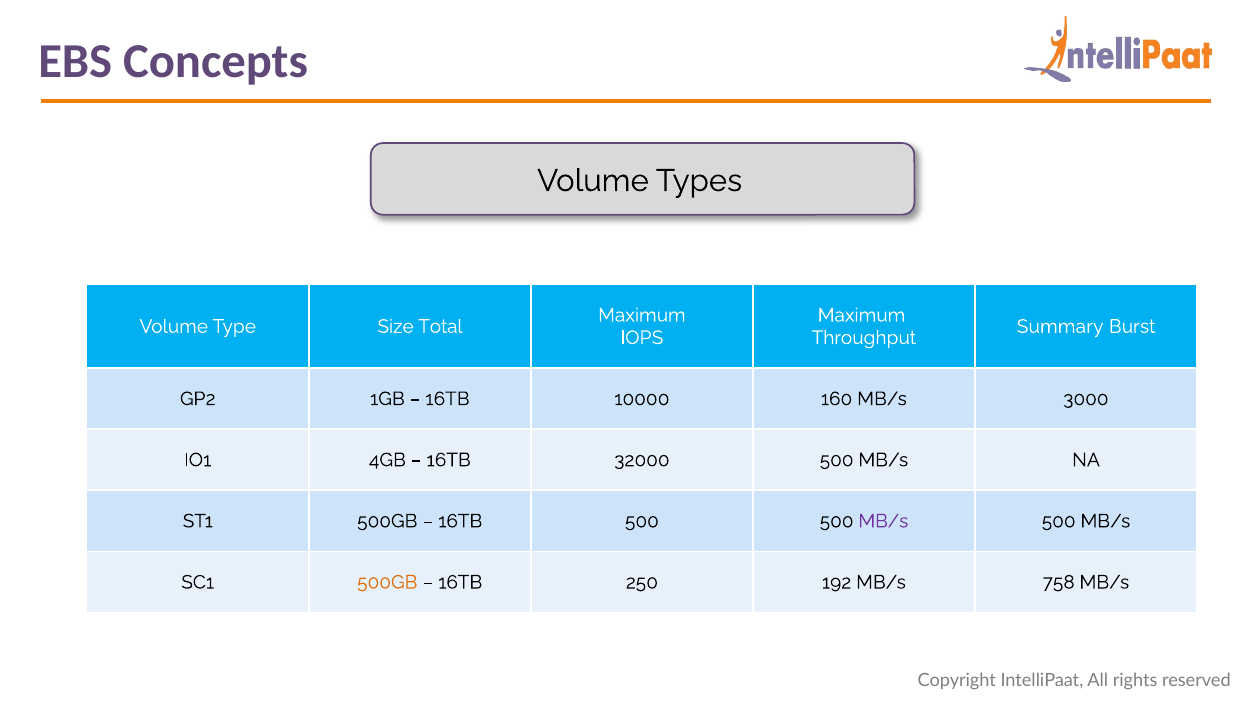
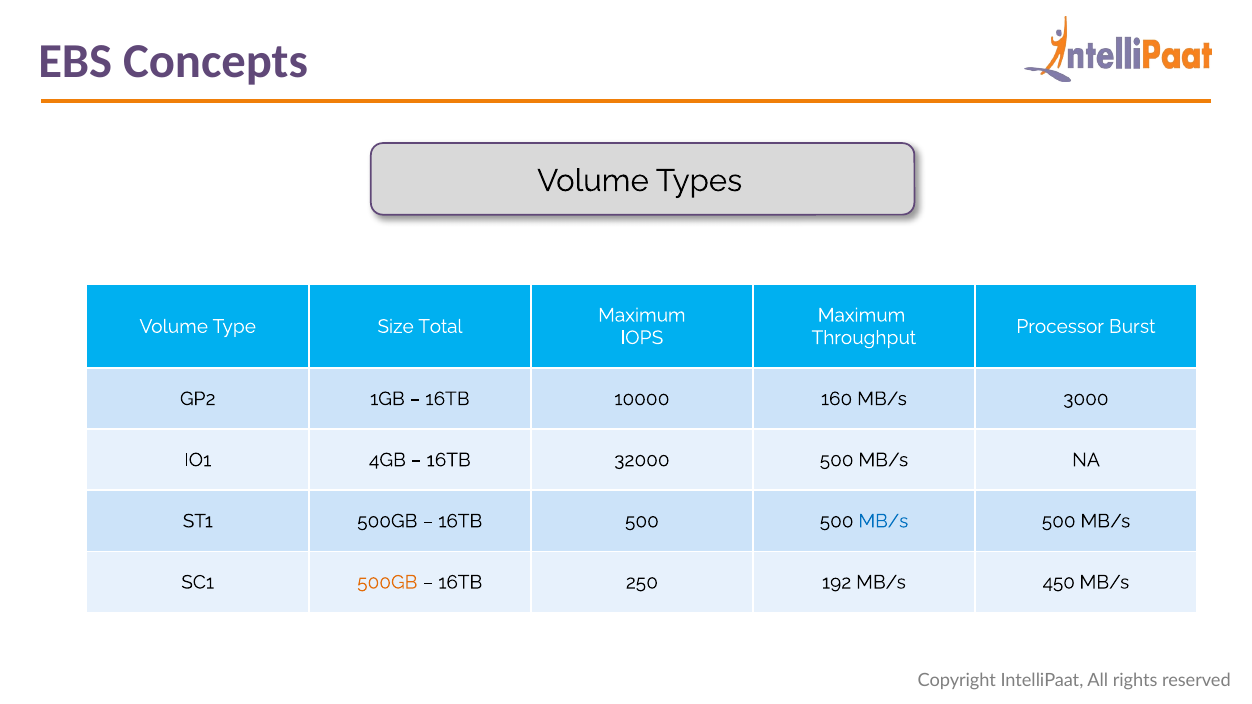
Summary: Summary -> Processor
MB/s at (883, 521) colour: purple -> blue
758: 758 -> 450
